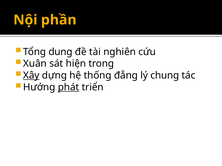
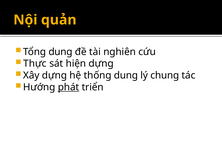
phần: phần -> quản
Xuân: Xuân -> Thực
hiện trong: trong -> dựng
Xây underline: present -> none
thống đẳng: đẳng -> dung
